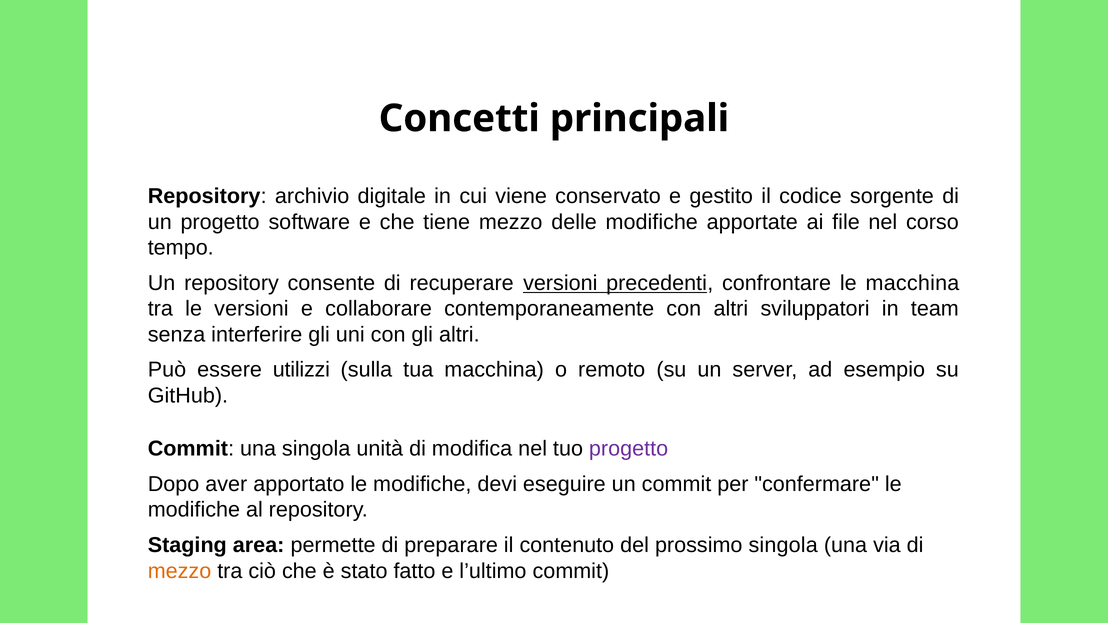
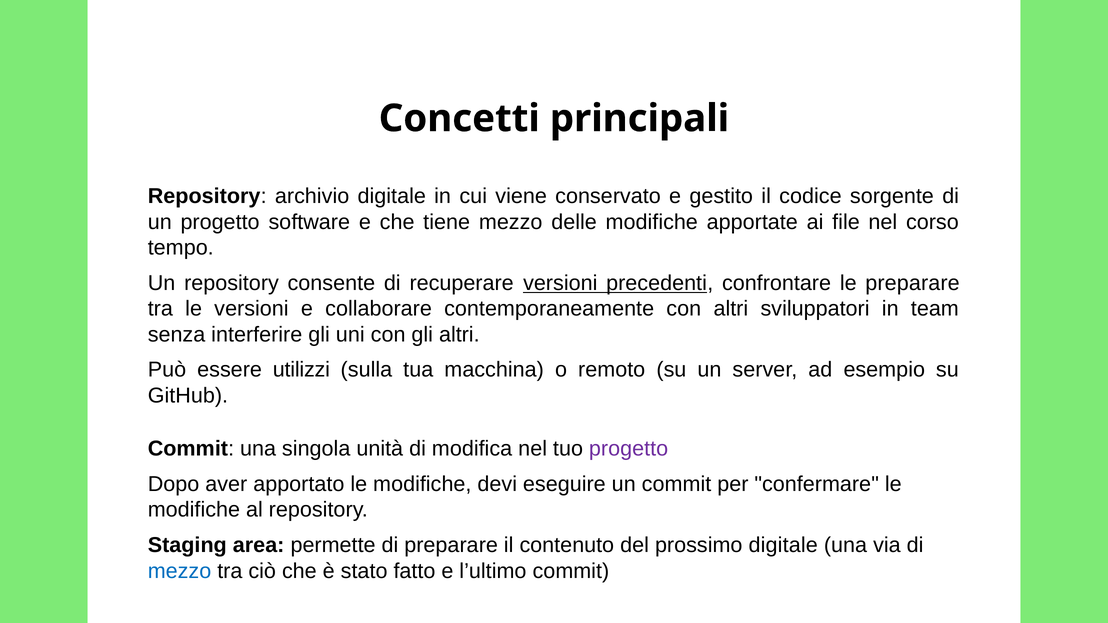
le macchina: macchina -> preparare
prossimo singola: singola -> digitale
mezzo at (180, 571) colour: orange -> blue
